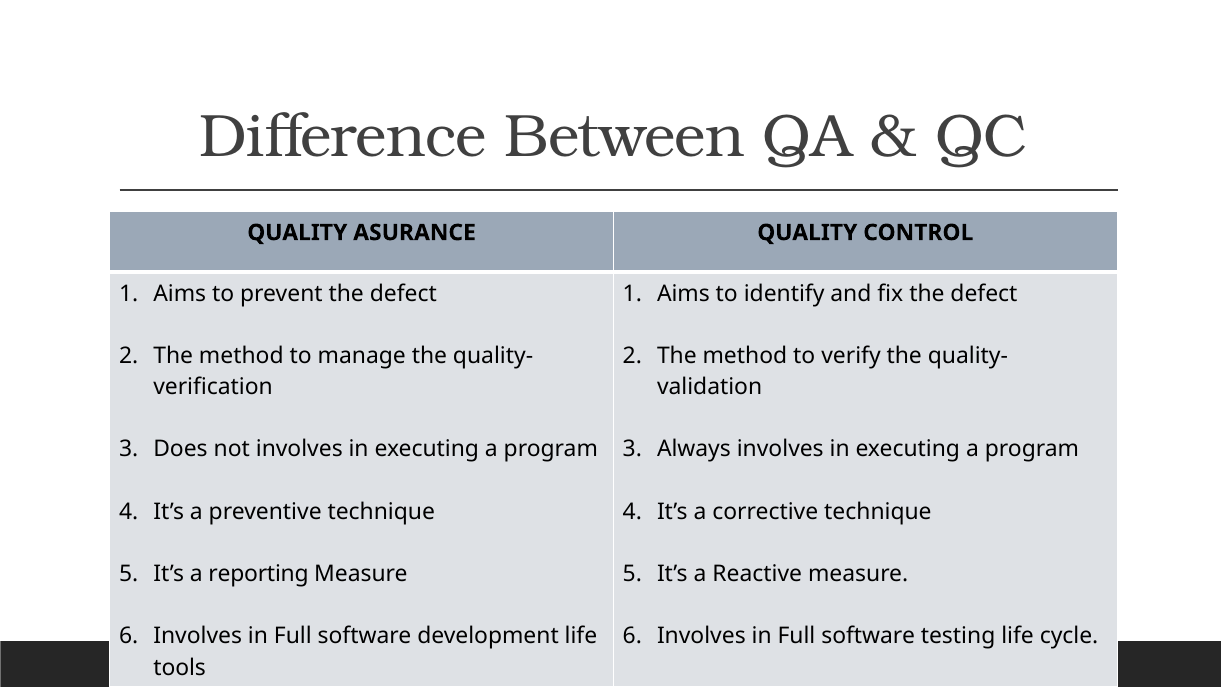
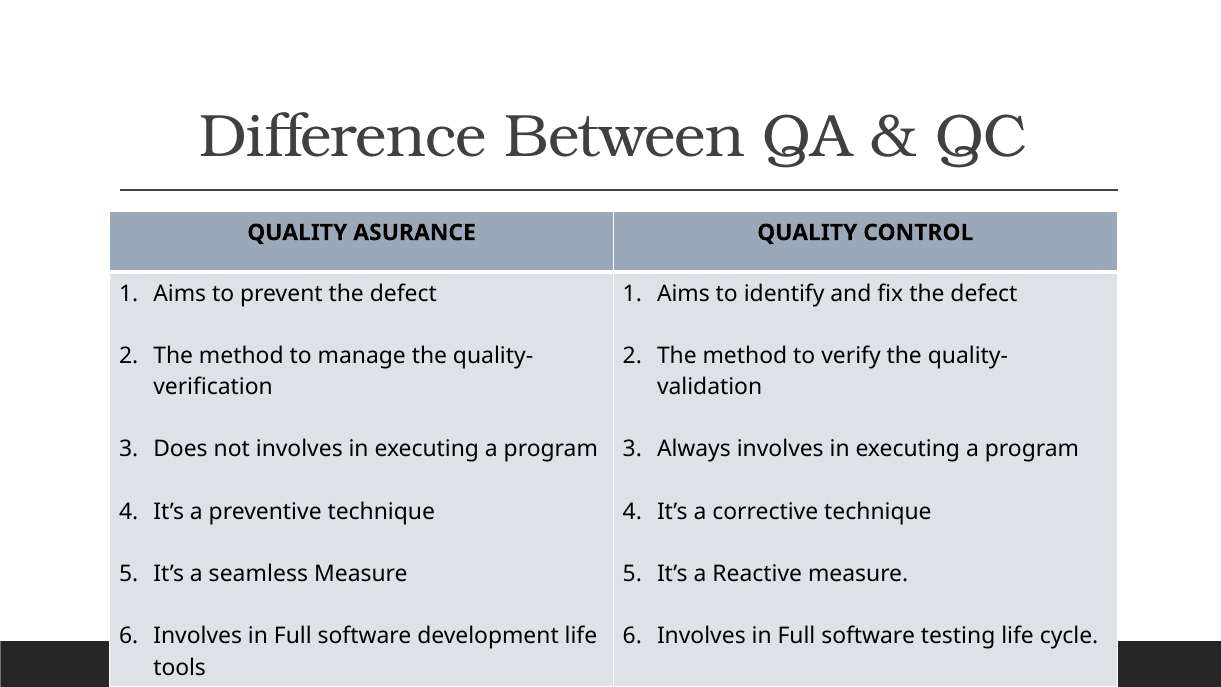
reporting: reporting -> seamless
